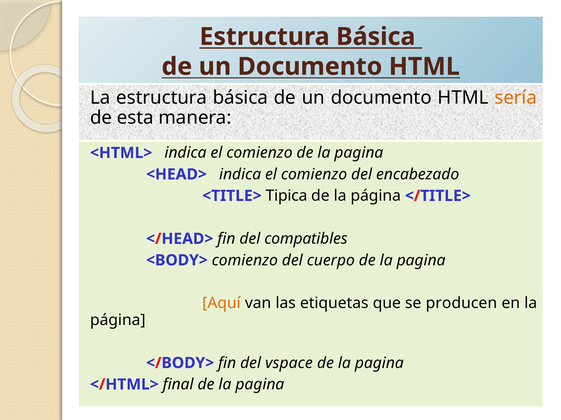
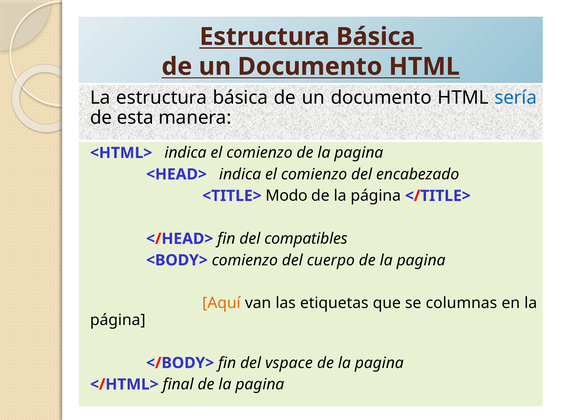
sería colour: orange -> blue
Tipica: Tipica -> Modo
producen: producen -> columnas
